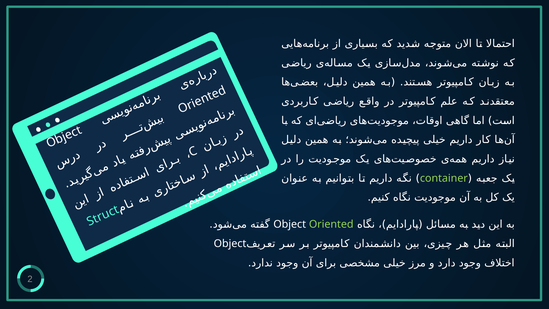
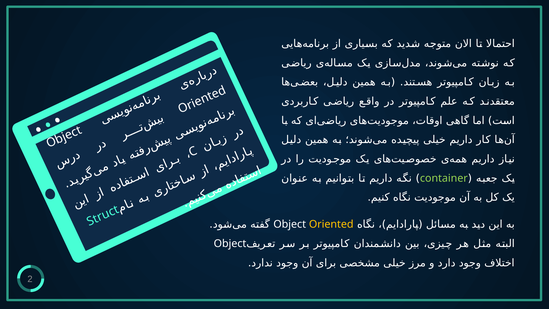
Oriented colour: light green -> yellow
